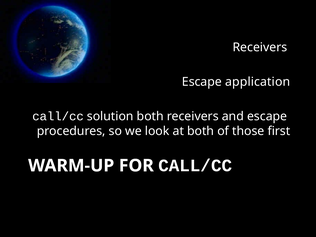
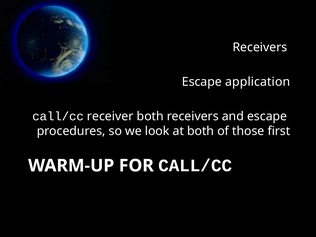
solution: solution -> receiver
